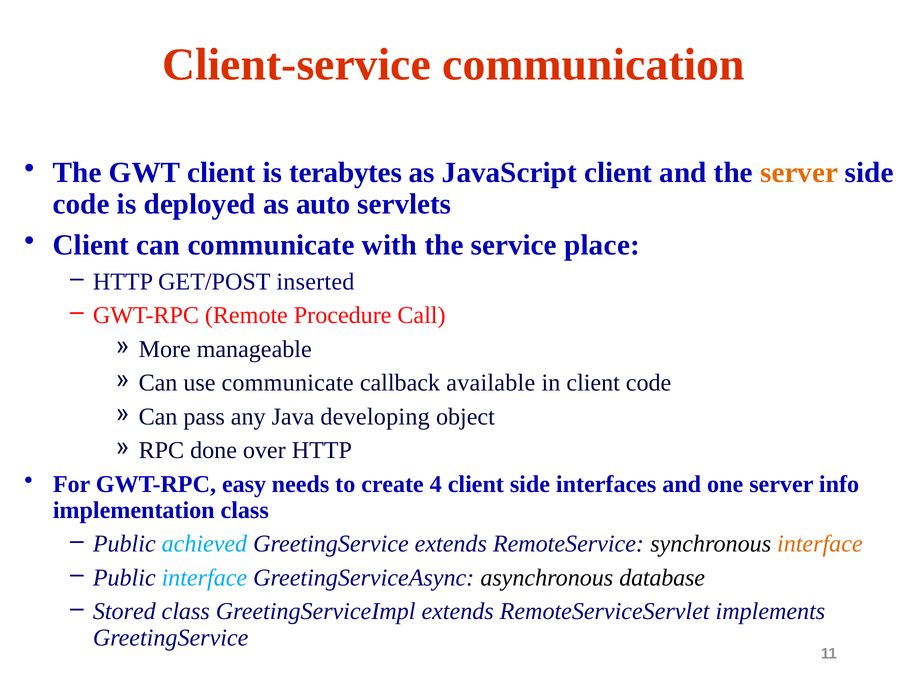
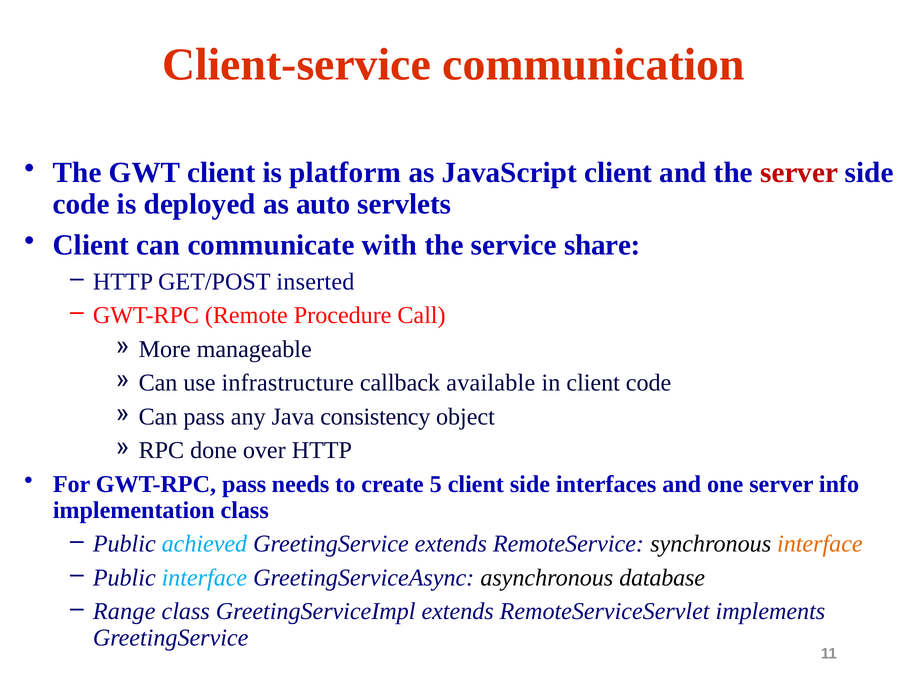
terabytes: terabytes -> platform
server at (799, 173) colour: orange -> red
place: place -> share
use communicate: communicate -> infrastructure
developing: developing -> consistency
GWT-RPC easy: easy -> pass
4: 4 -> 5
Stored: Stored -> Range
